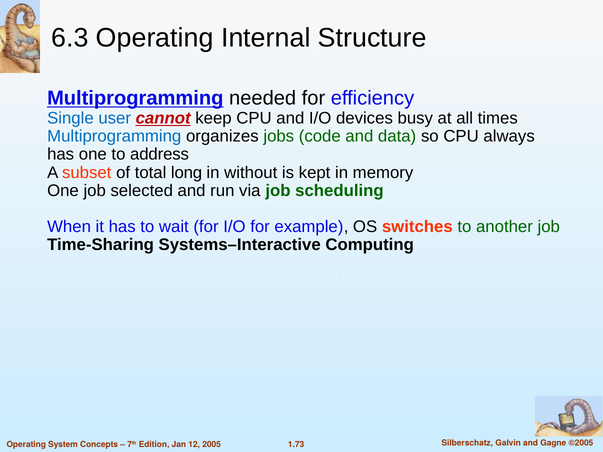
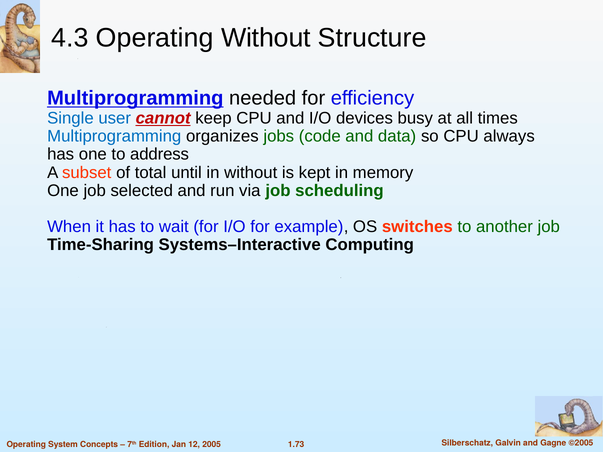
6.3: 6.3 -> 4.3
Operating Internal: Internal -> Without
long: long -> until
